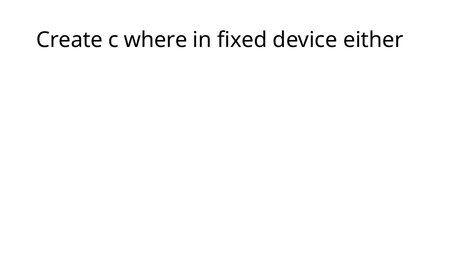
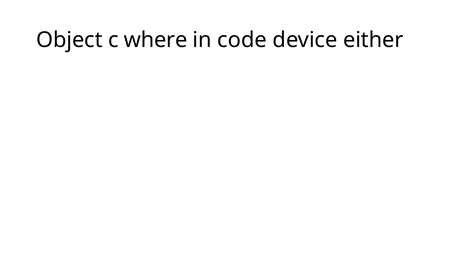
Create: Create -> Object
fixed: fixed -> code
